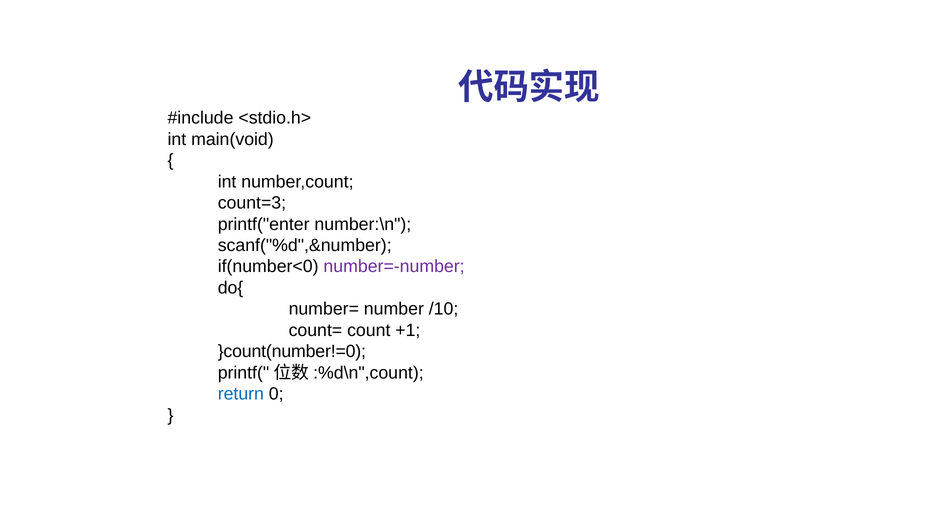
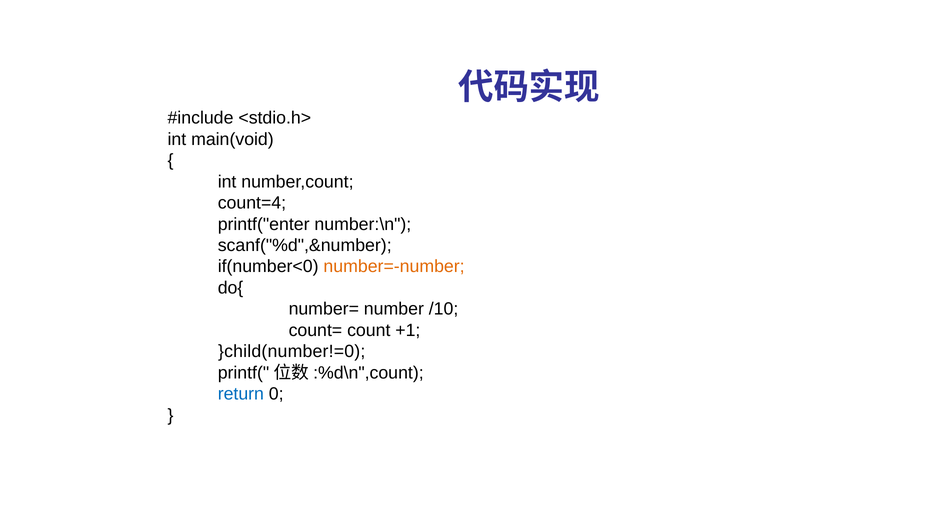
count=3: count=3 -> count=4
number=-number colour: purple -> orange
}count(number!=0: }count(number!=0 -> }child(number!=0
